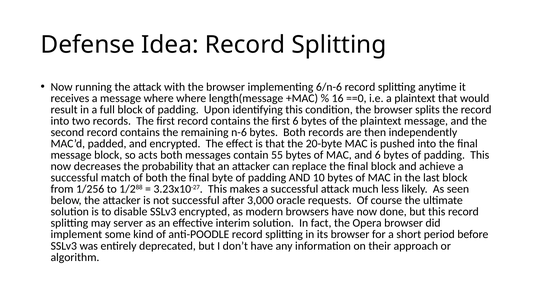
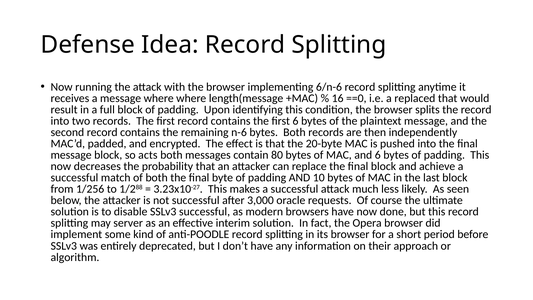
a plaintext: plaintext -> replaced
55: 55 -> 80
SSLv3 encrypted: encrypted -> successful
